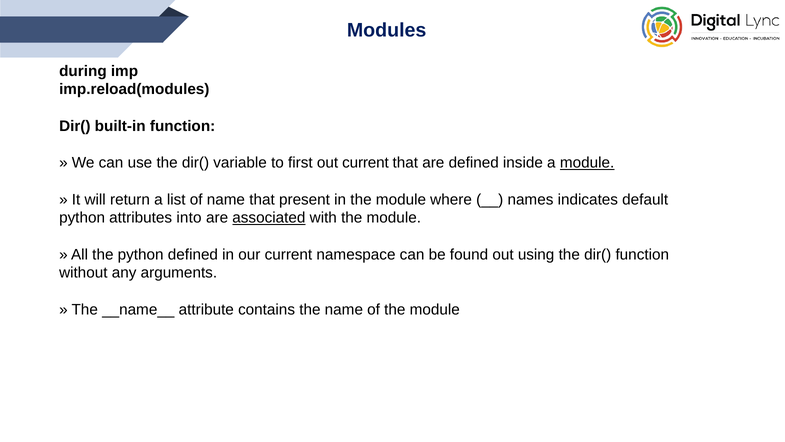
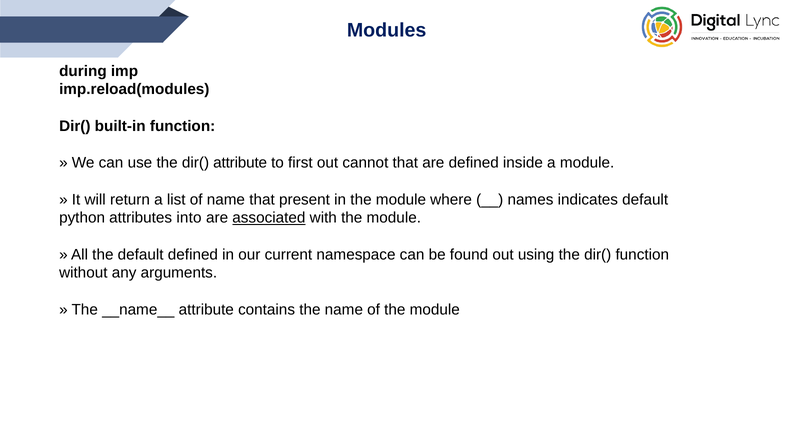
dir( variable: variable -> attribute
out current: current -> cannot
module at (587, 163) underline: present -> none
the python: python -> default
